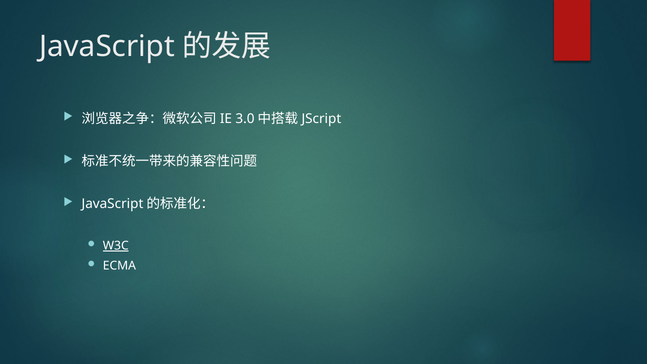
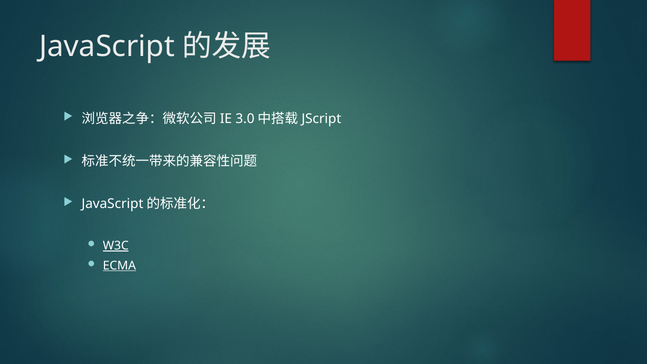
ECMA underline: none -> present
